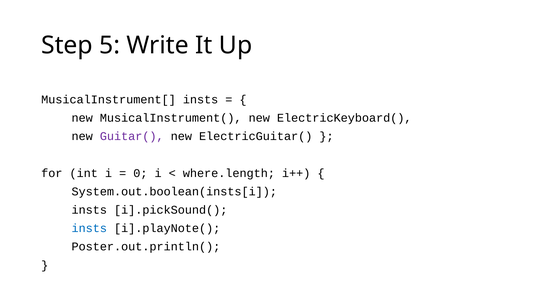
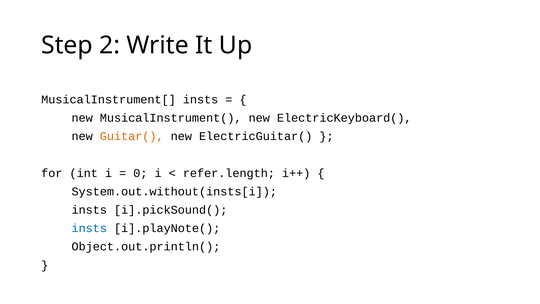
5: 5 -> 2
Guitar( colour: purple -> orange
where.length: where.length -> refer.length
System.out.boolean(insts[i: System.out.boolean(insts[i -> System.out.without(insts[i
Poster.out.println(: Poster.out.println( -> Object.out.println(
